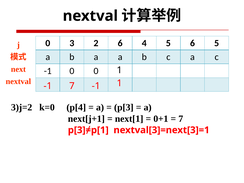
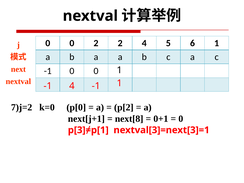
3 at (72, 43): 3 -> 0
2 6: 6 -> 2
6 5: 5 -> 1
-1 7: 7 -> 4
3)j=2: 3)j=2 -> 7)j=2
p[4: p[4 -> p[0
p[3: p[3 -> p[2
next[1: next[1 -> next[8
7 at (181, 119): 7 -> 0
